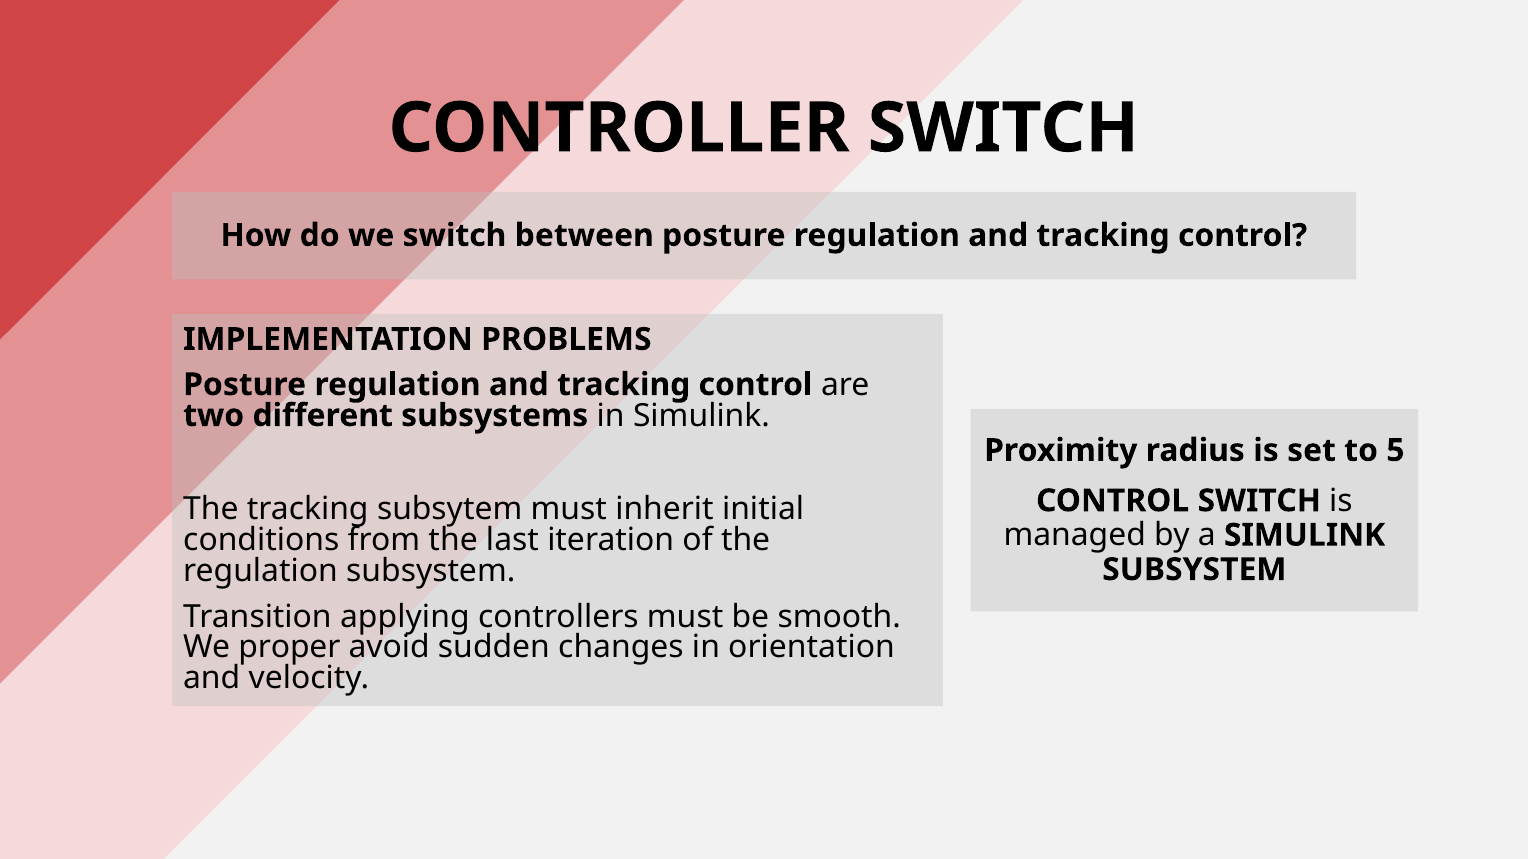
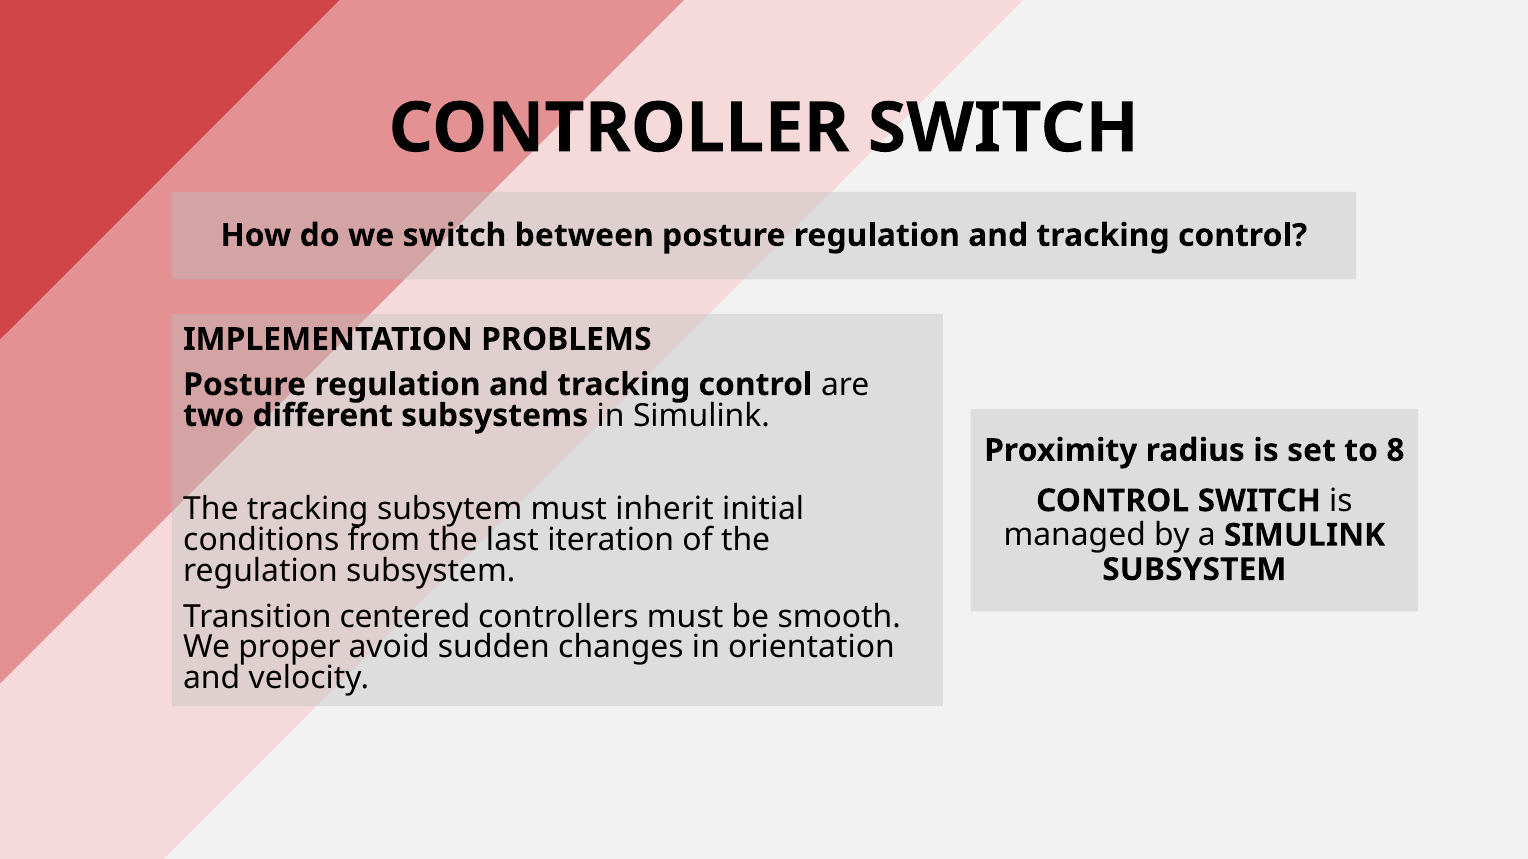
5: 5 -> 8
applying: applying -> centered
